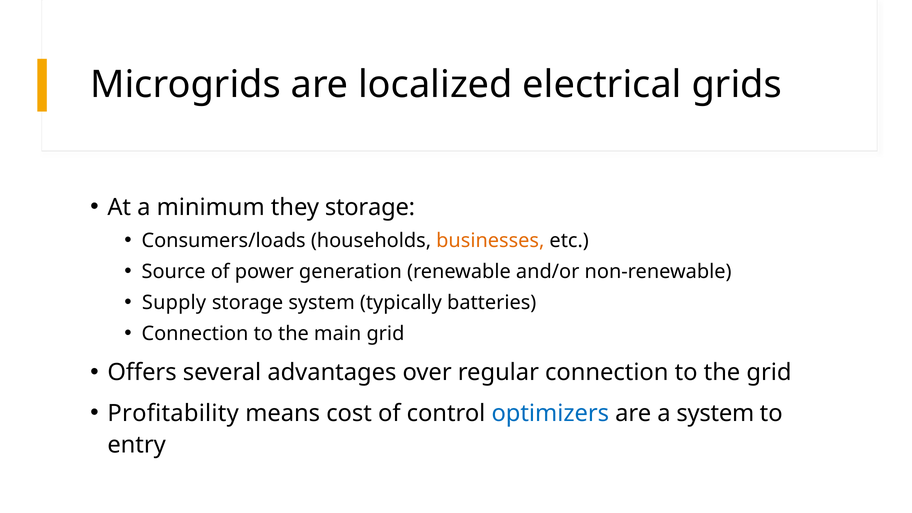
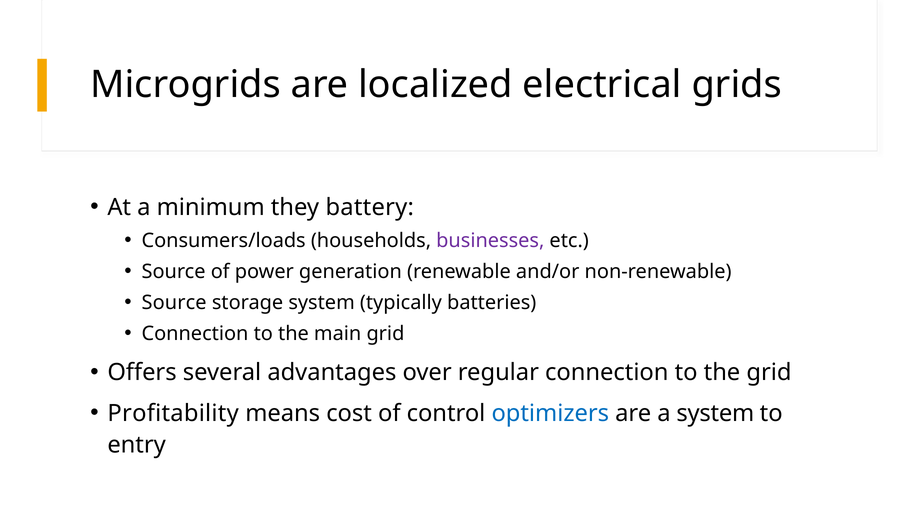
they storage: storage -> battery
businesses colour: orange -> purple
Supply at (174, 303): Supply -> Source
